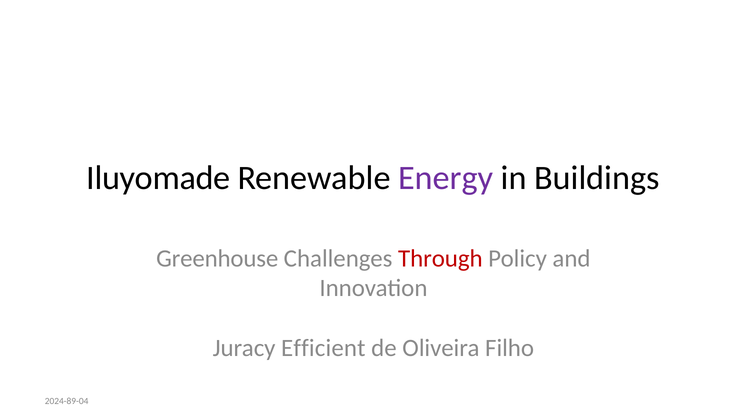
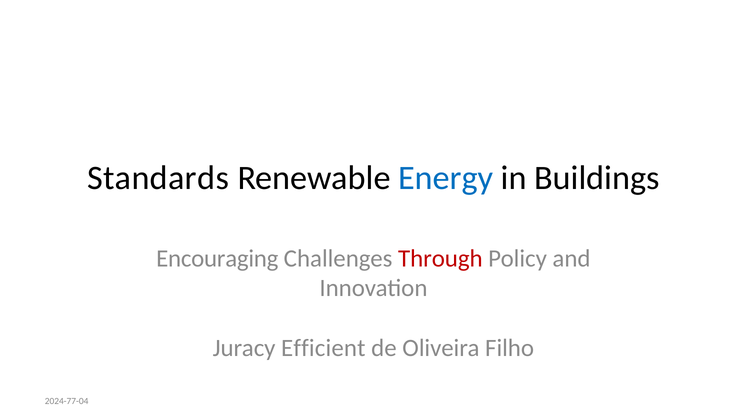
Iluyomade: Iluyomade -> Standards
Energy colour: purple -> blue
Greenhouse: Greenhouse -> Encouraging
2024-89-04: 2024-89-04 -> 2024-77-04
